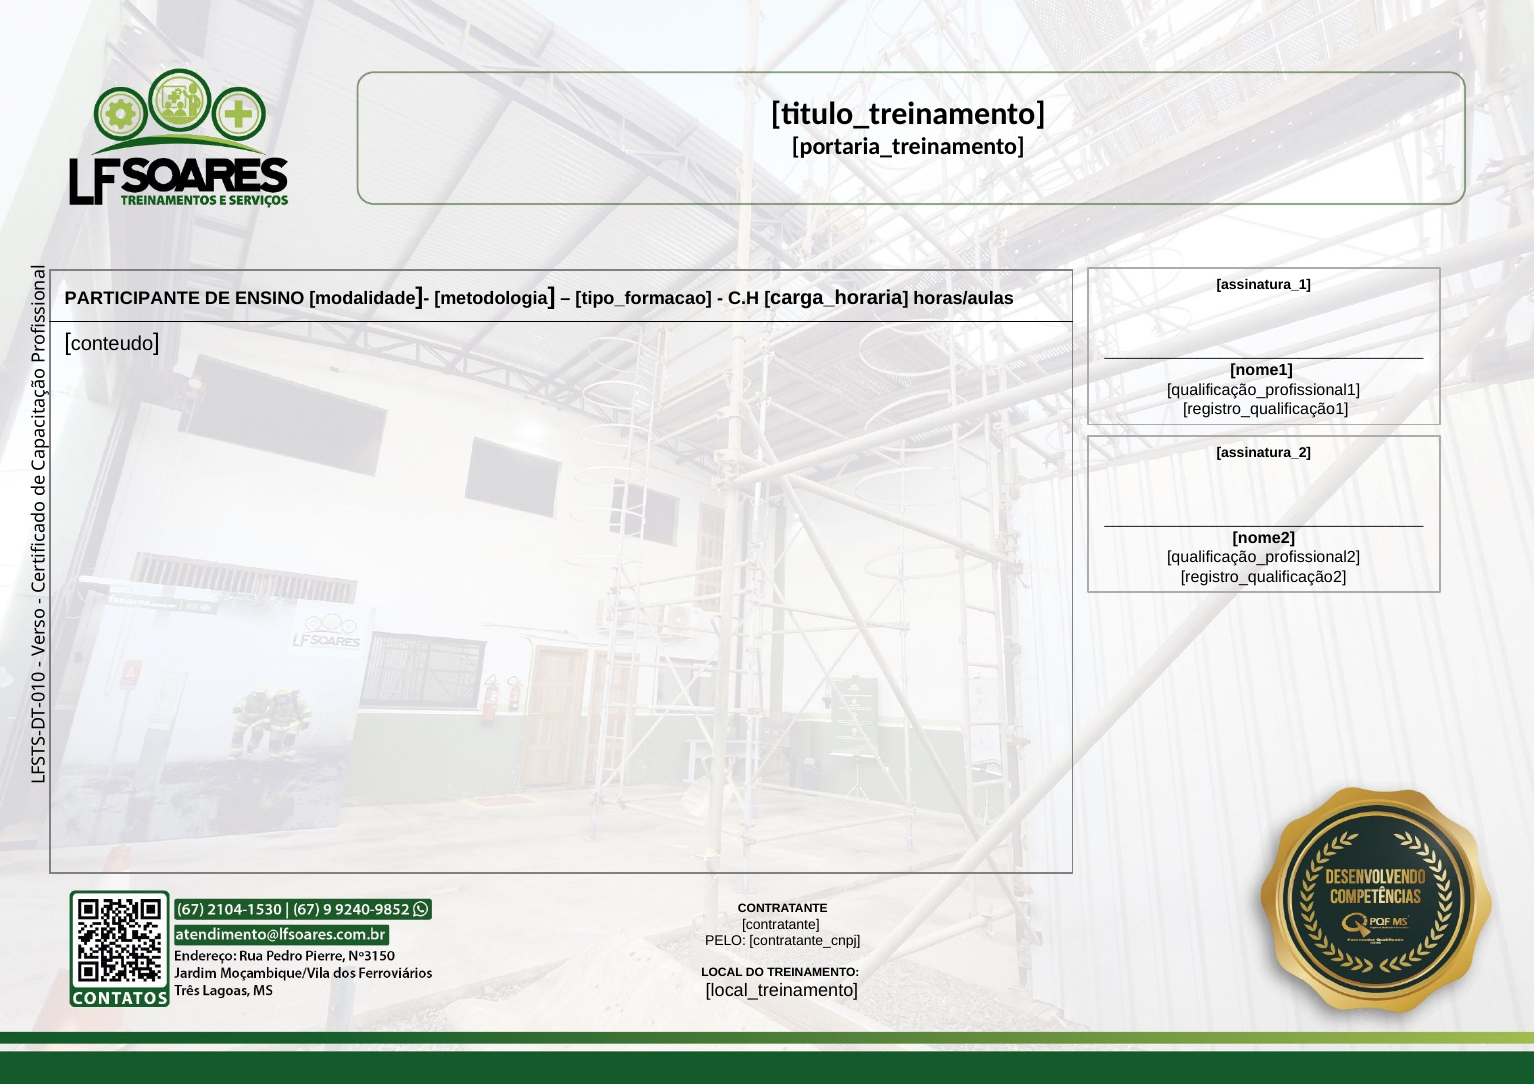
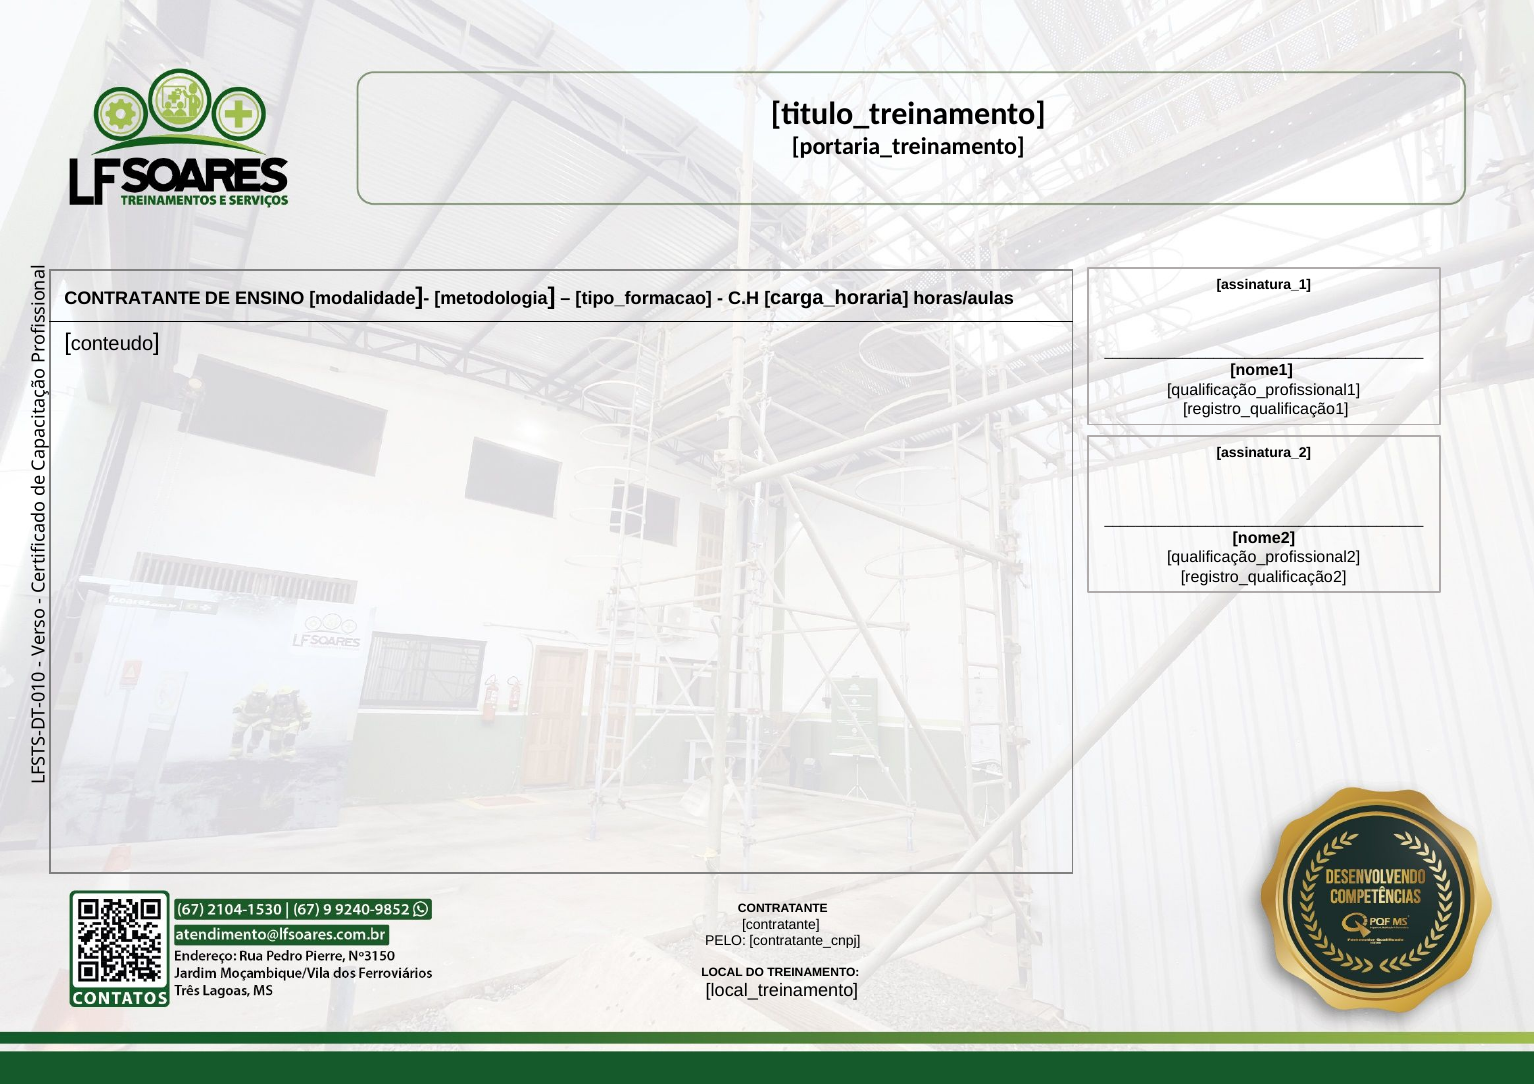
PARTICIPANTE at (132, 298): PARTICIPANTE -> CONTRATANTE
